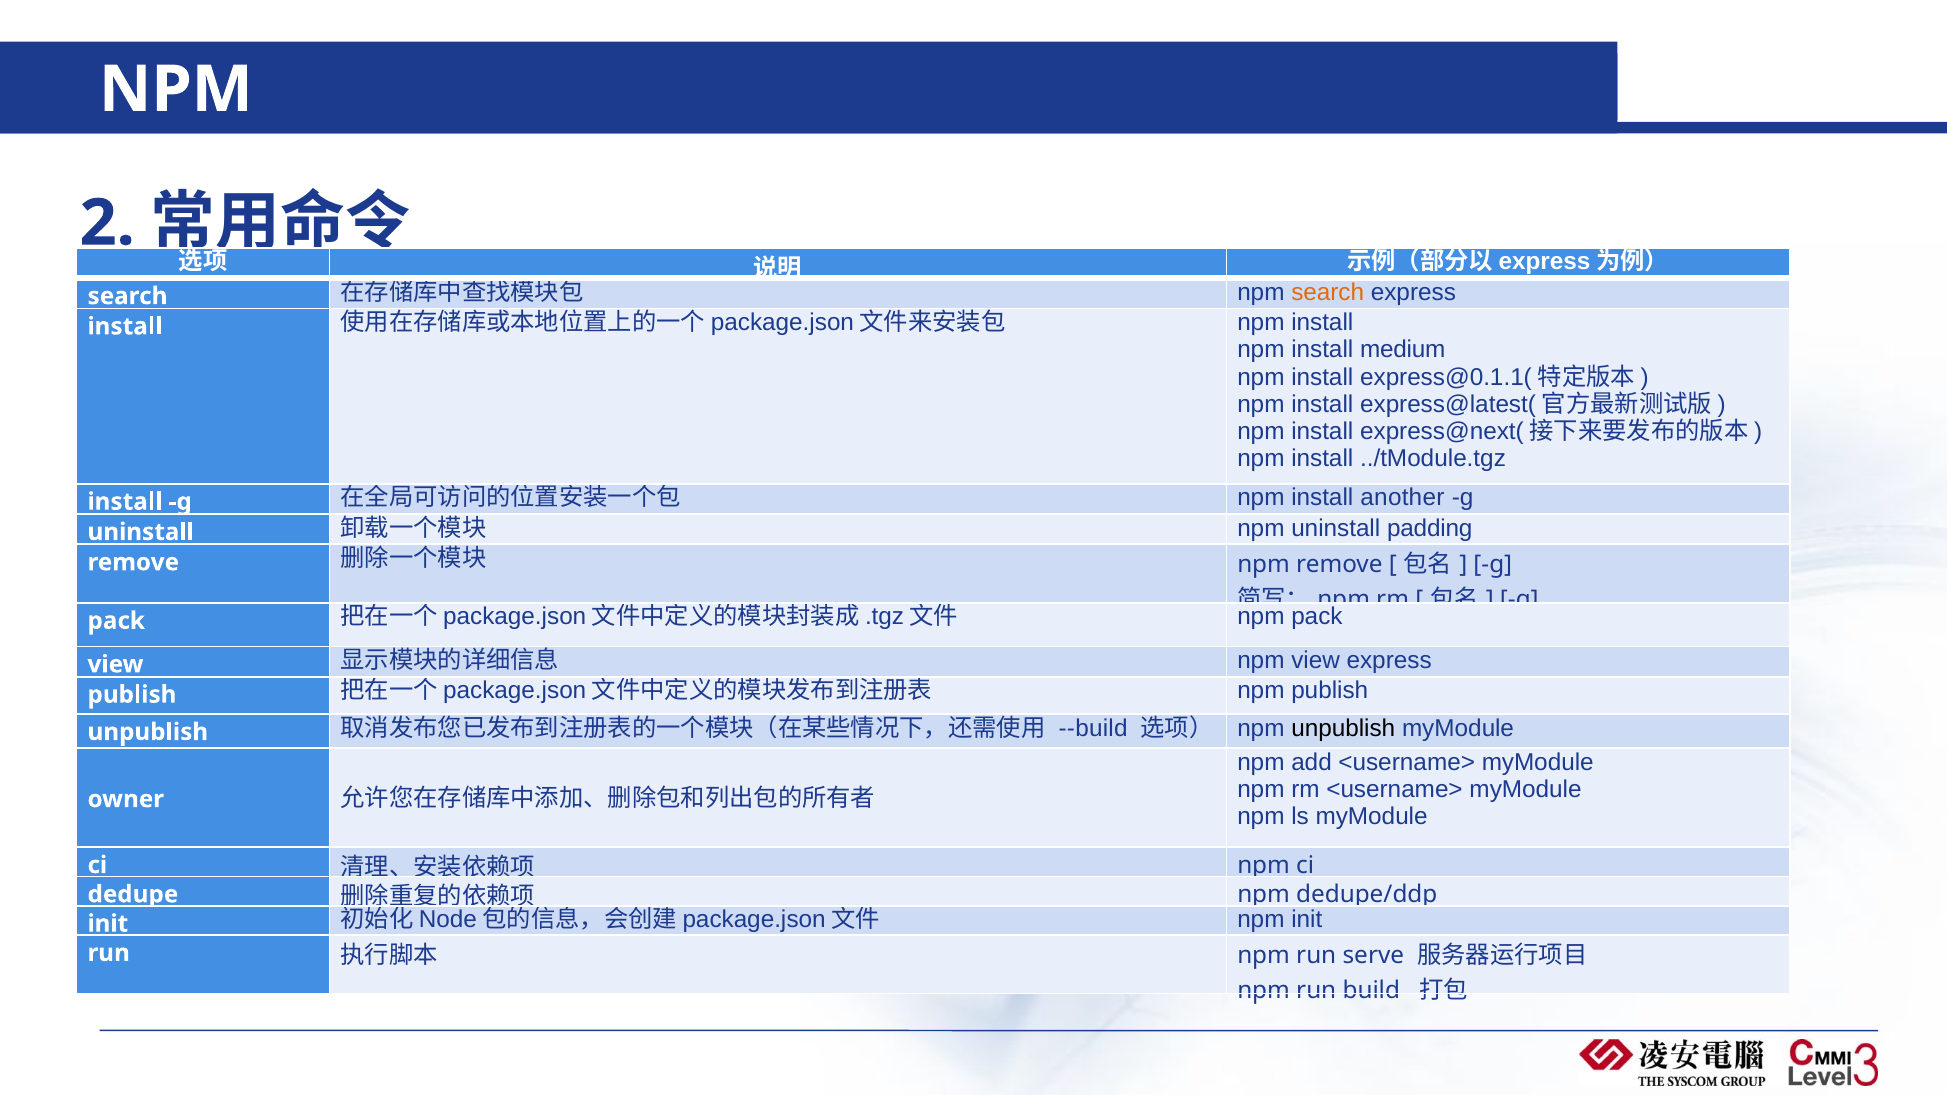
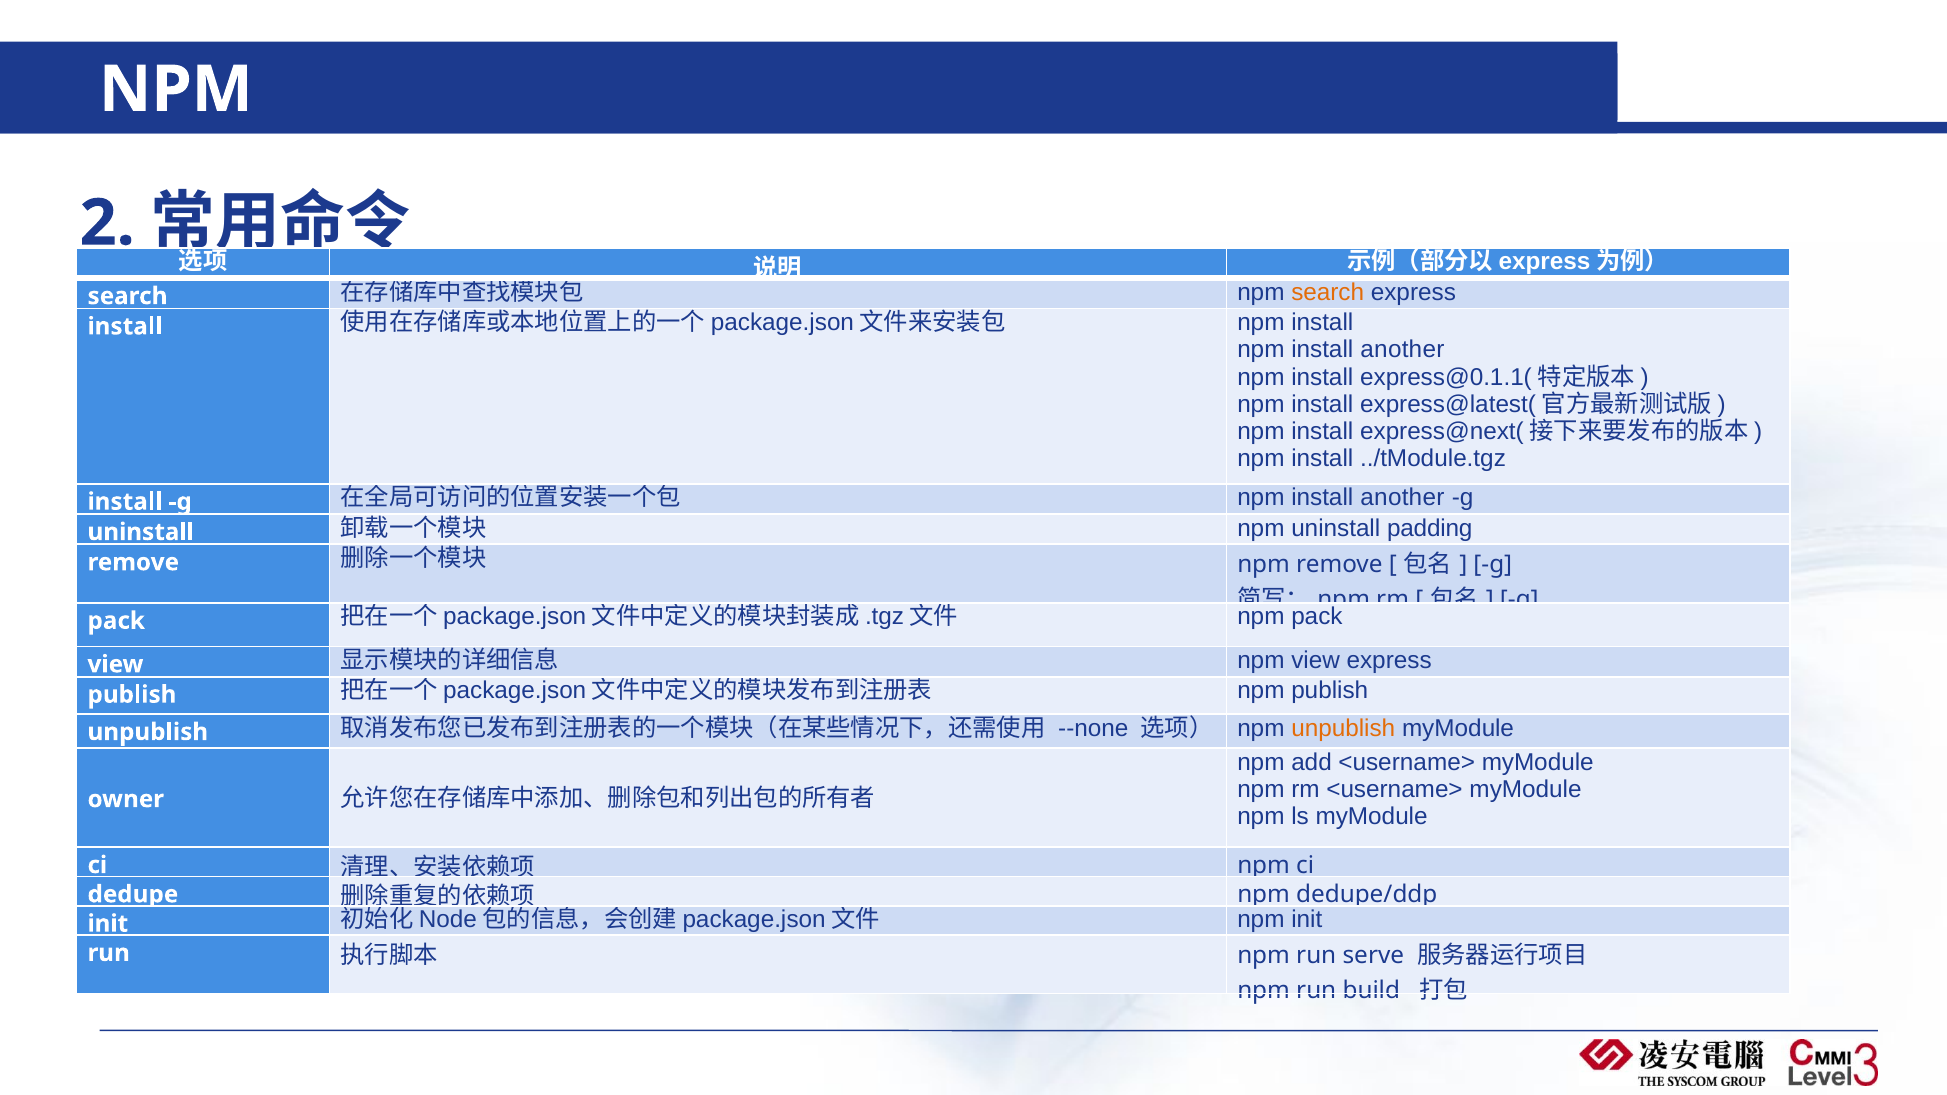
medium at (1403, 350): medium -> another
--build: --build -> --none
unpublish at (1343, 728) colour: black -> orange
